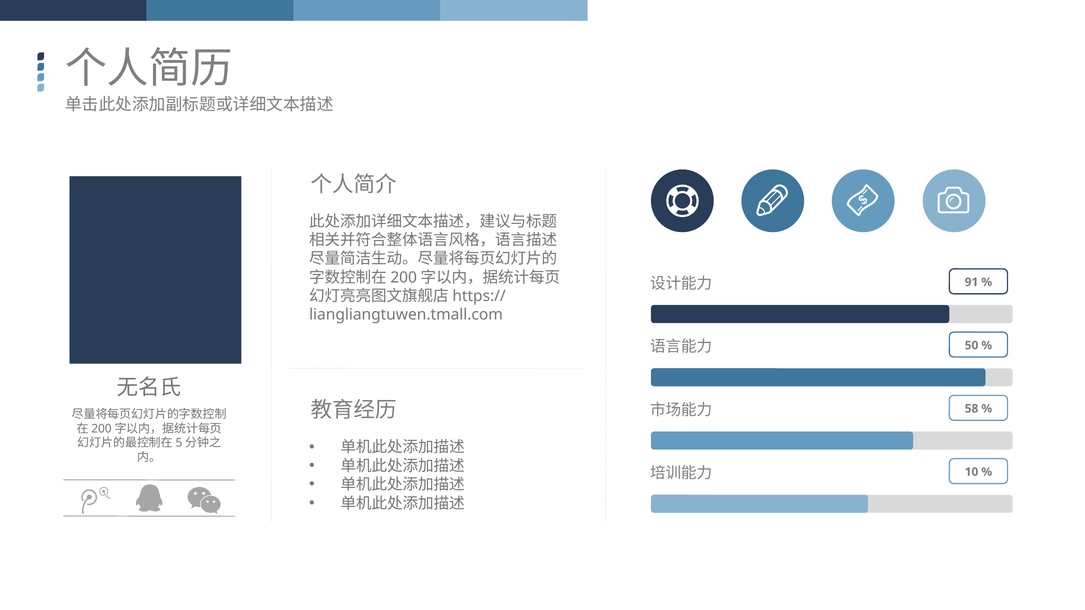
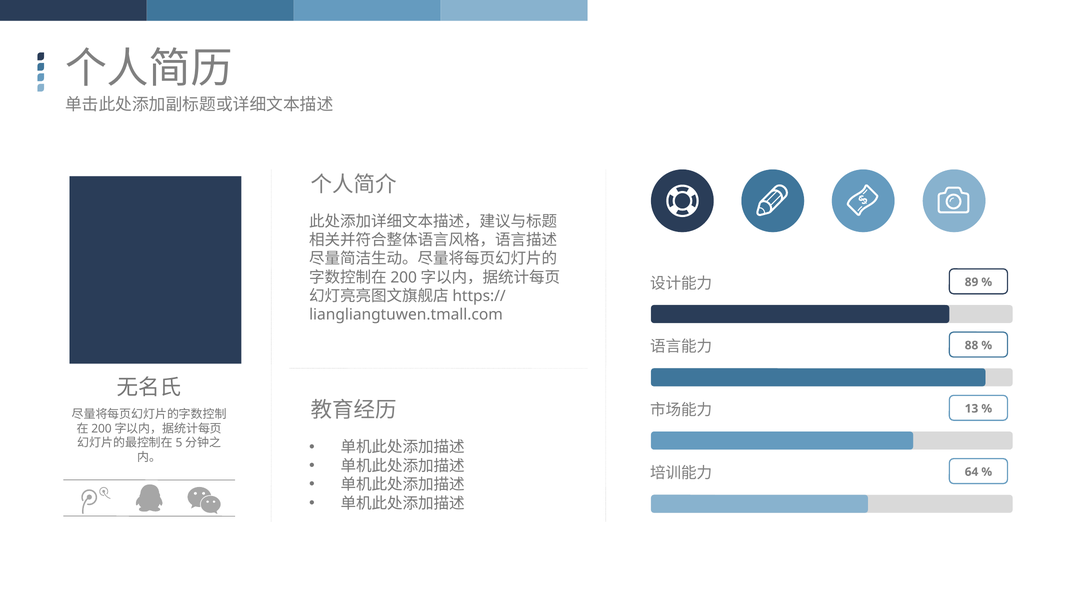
91: 91 -> 89
50: 50 -> 88
58: 58 -> 13
10: 10 -> 64
